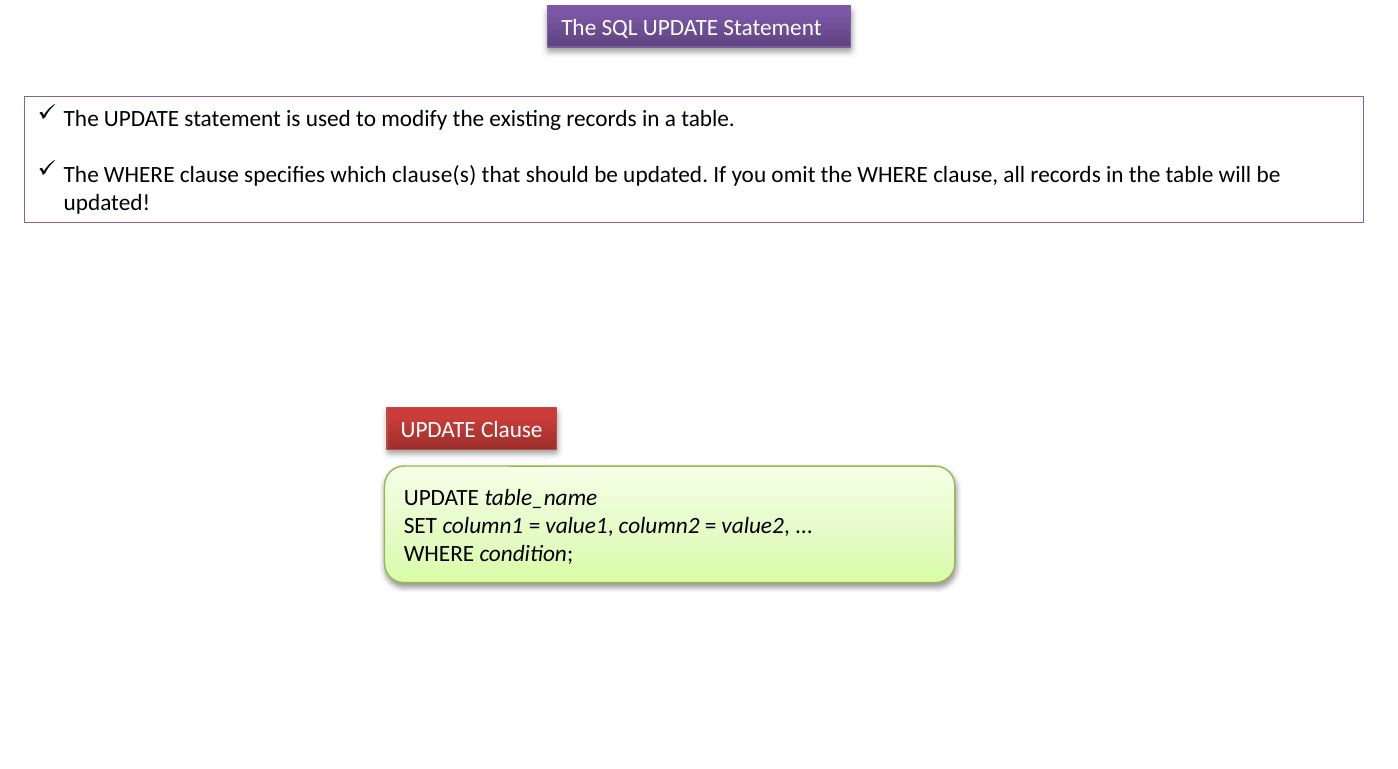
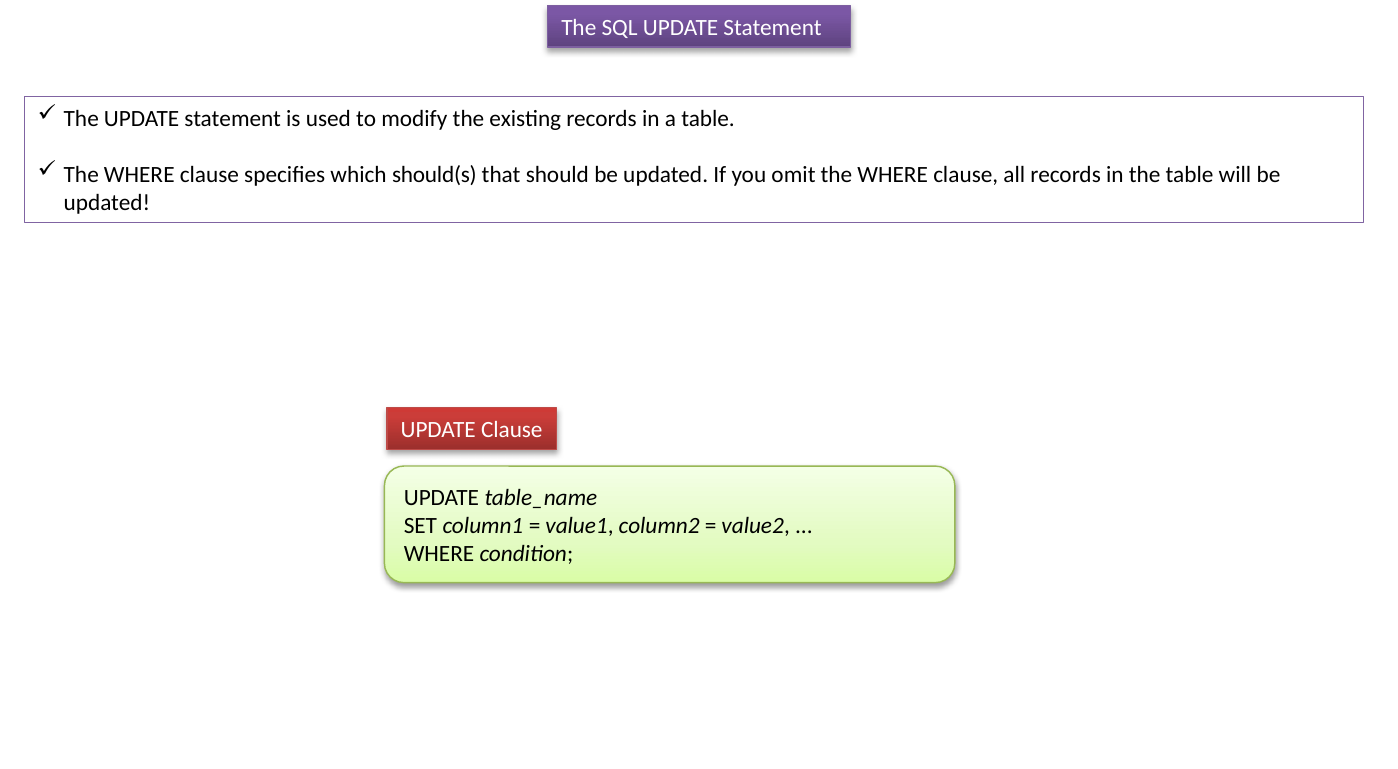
clause(s: clause(s -> should(s
